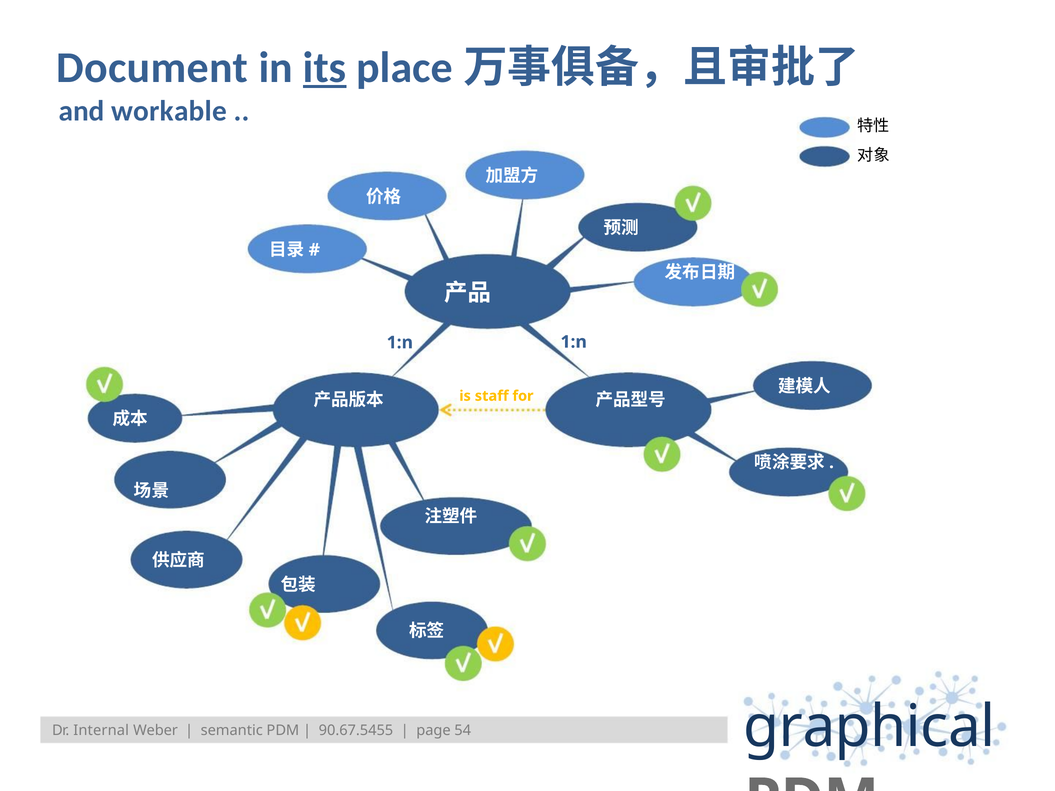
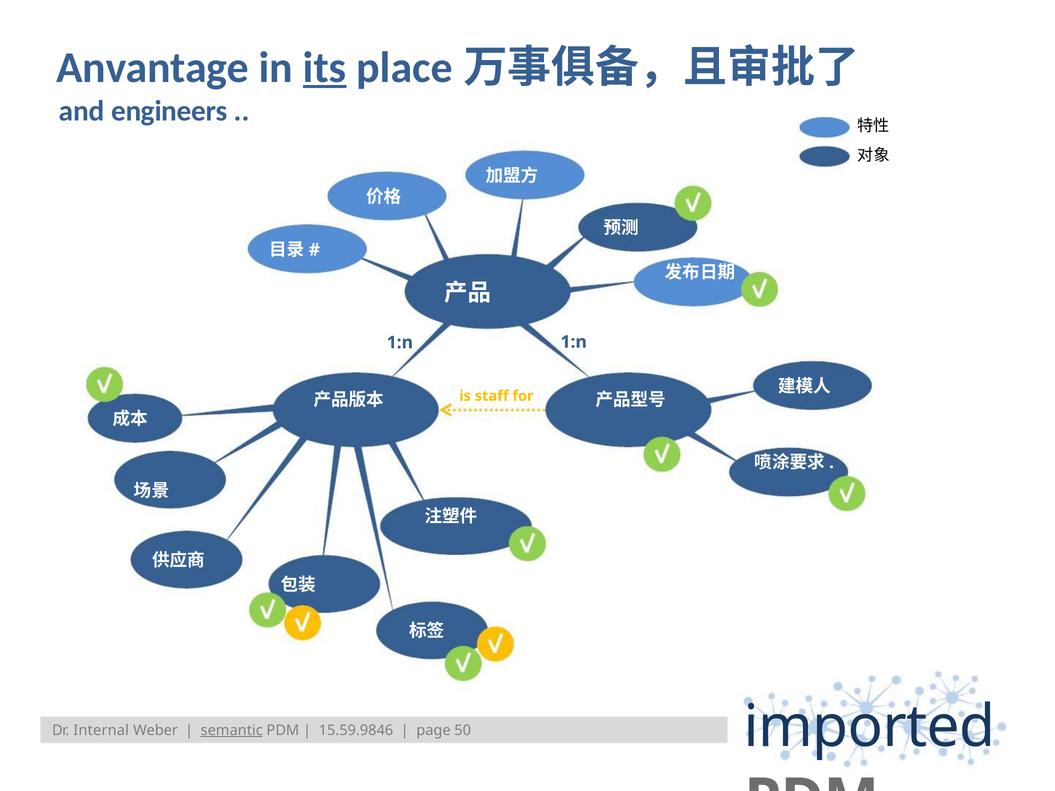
Document: Document -> Anvantage
workable: workable -> engineers
graphical: graphical -> imported
semantic underline: none -> present
90.67.5455: 90.67.5455 -> 15.59.9846
54: 54 -> 50
